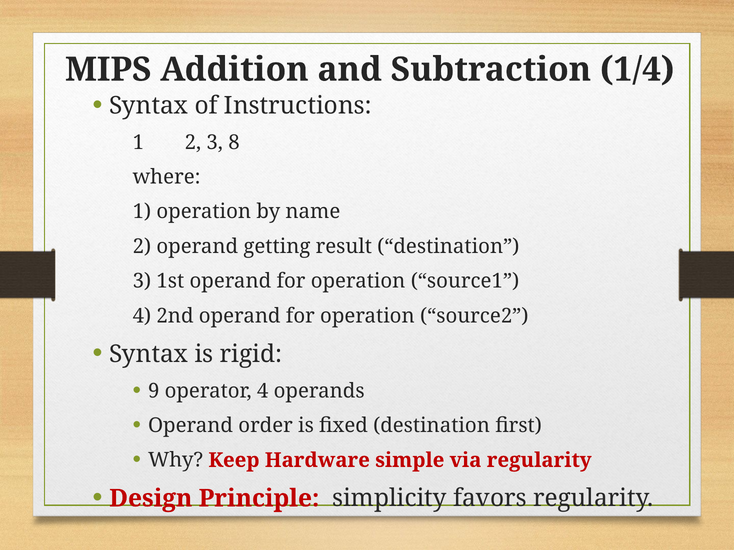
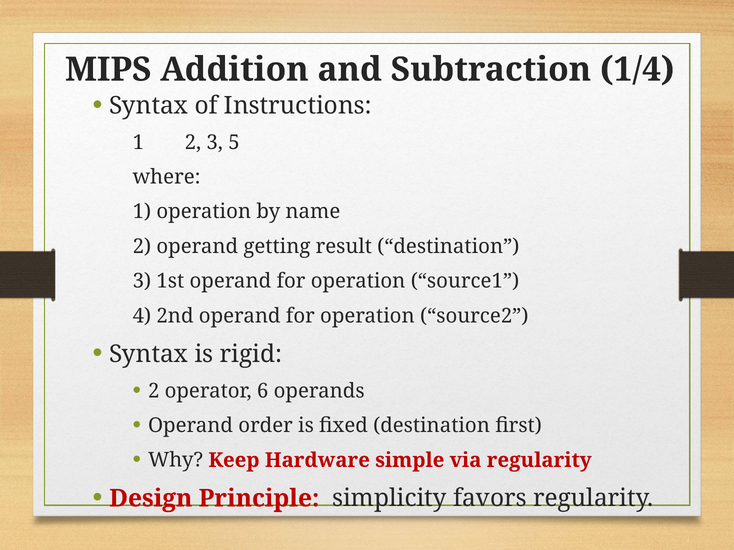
8: 8 -> 5
9 at (154, 391): 9 -> 2
operator 4: 4 -> 6
